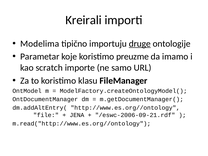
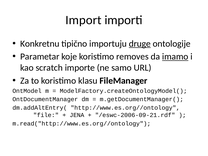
Kreirali: Kreirali -> Import
Modelima: Modelima -> Konkretnu
preuzme: preuzme -> removes
imamo underline: none -> present
